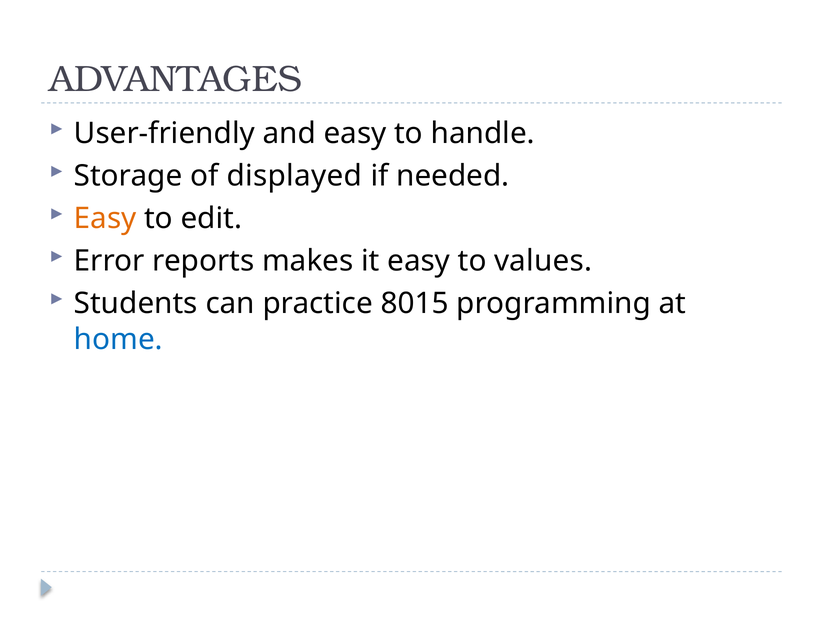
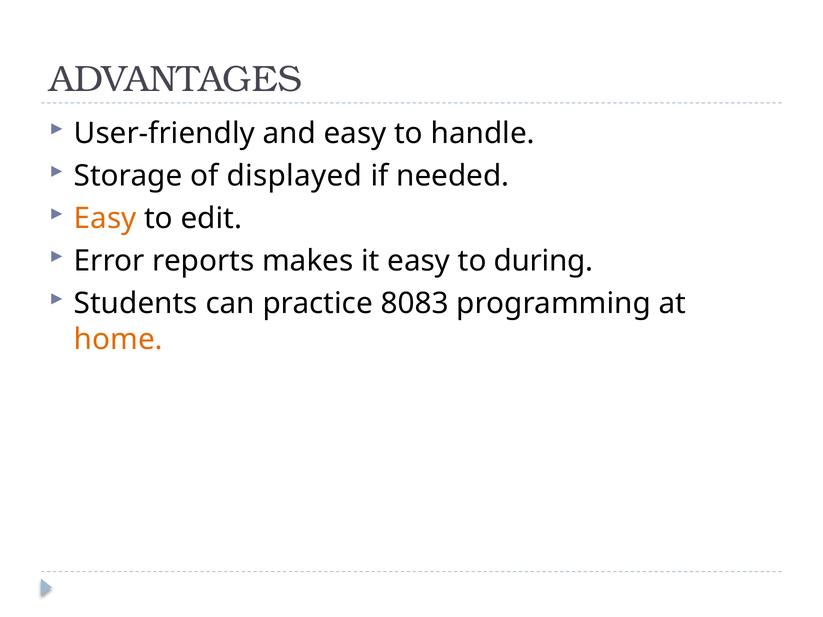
values: values -> during
8015: 8015 -> 8083
home colour: blue -> orange
